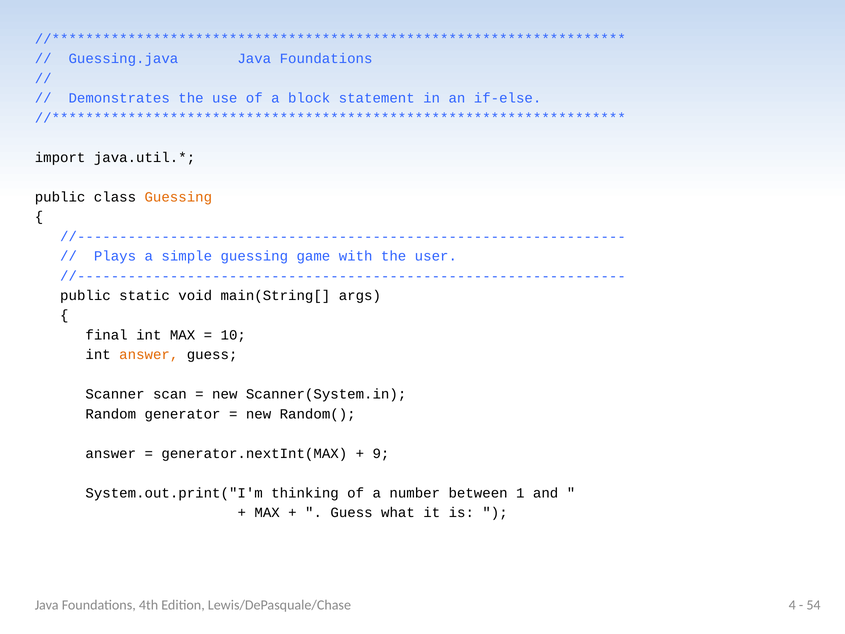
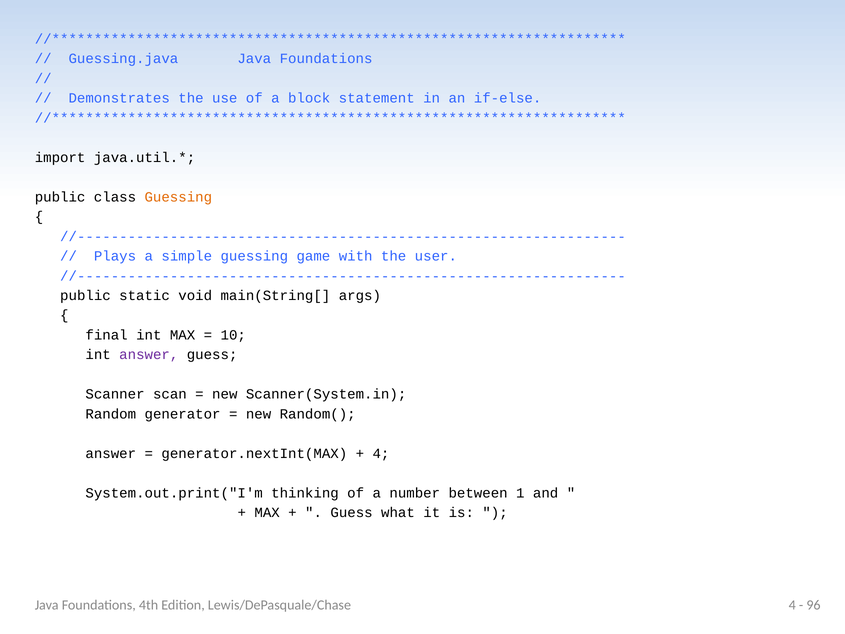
answer at (149, 355) colour: orange -> purple
9 at (381, 453): 9 -> 4
54: 54 -> 96
